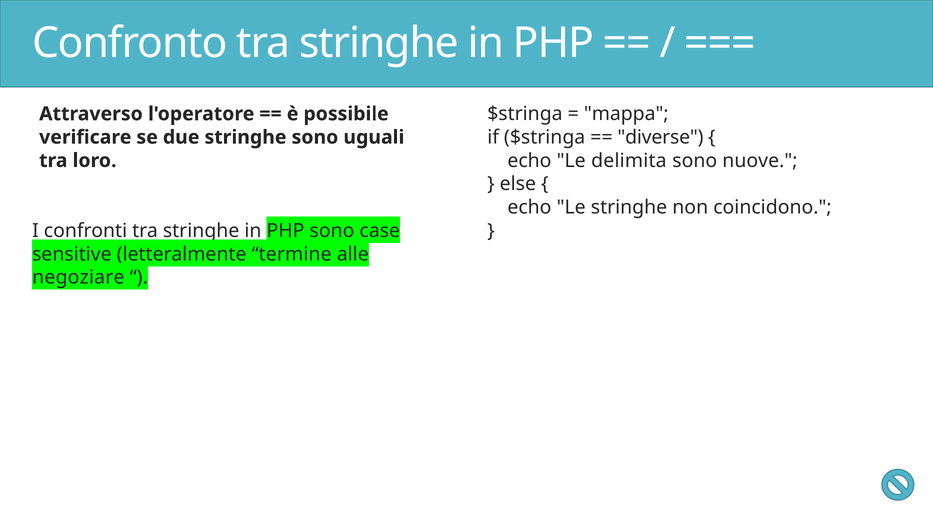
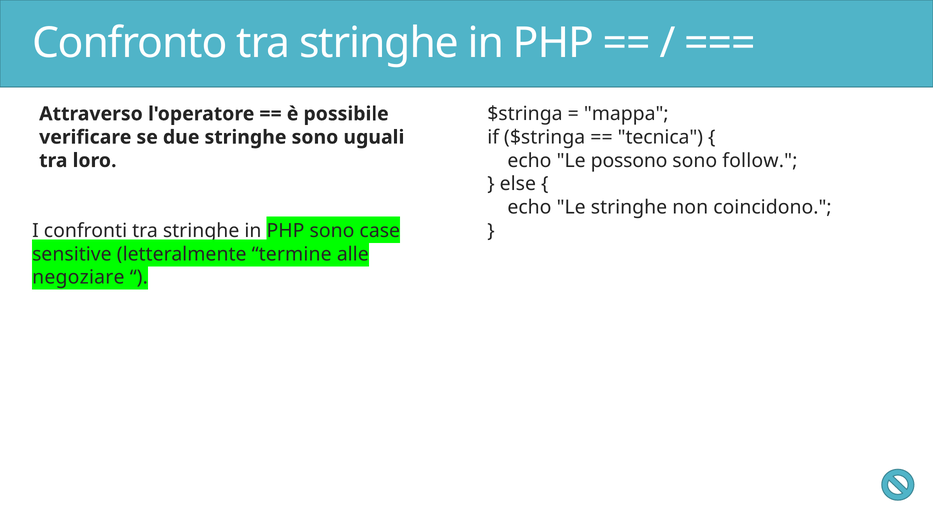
diverse: diverse -> tecnica
delimita: delimita -> possono
nuove: nuove -> follow
